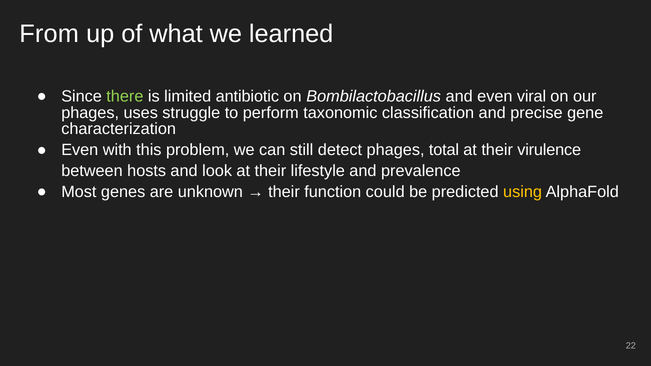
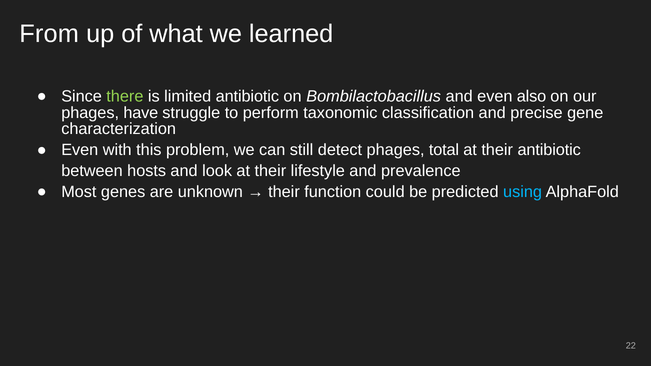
viral: viral -> also
uses: uses -> have
their virulence: virulence -> antibiotic
using colour: yellow -> light blue
